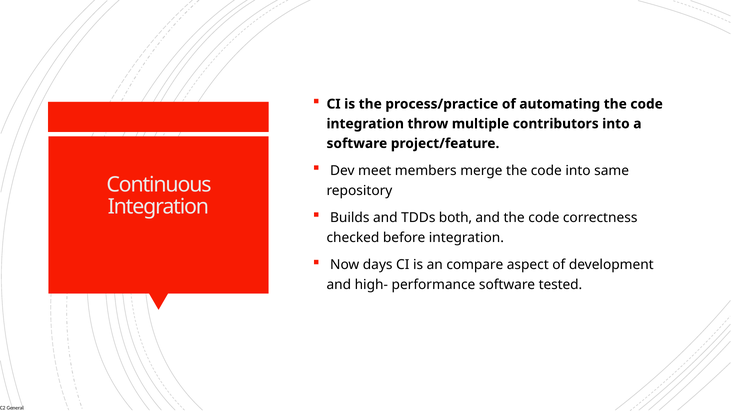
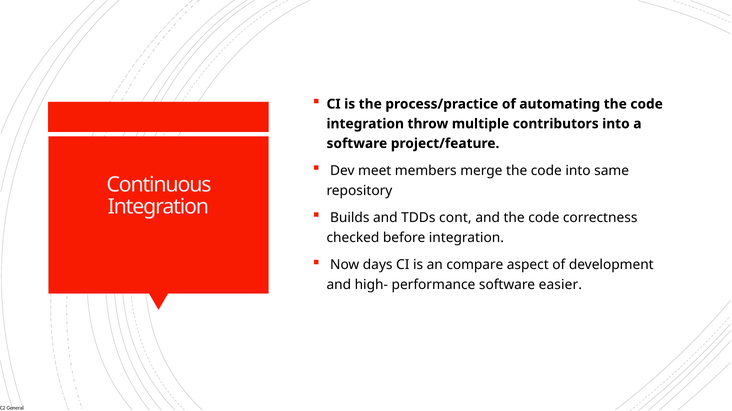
both: both -> cont
tested: tested -> easier
